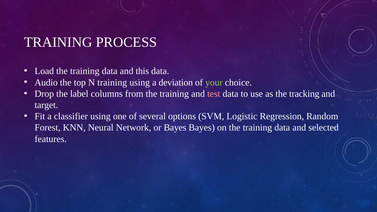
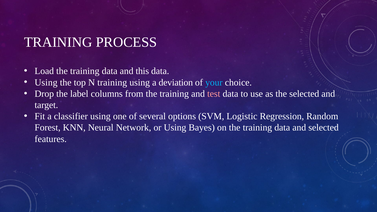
Audio at (46, 82): Audio -> Using
your colour: light green -> light blue
the tracking: tracking -> selected
or Bayes: Bayes -> Using
